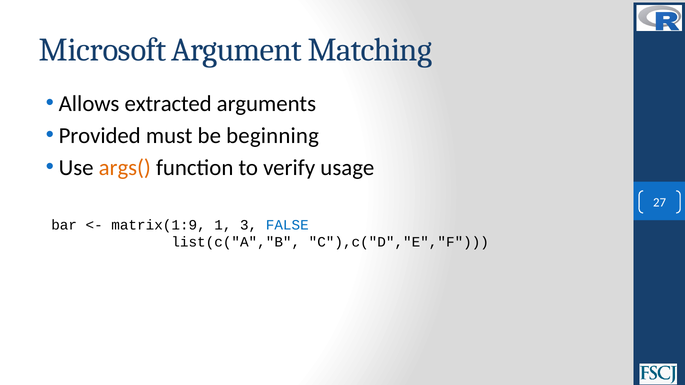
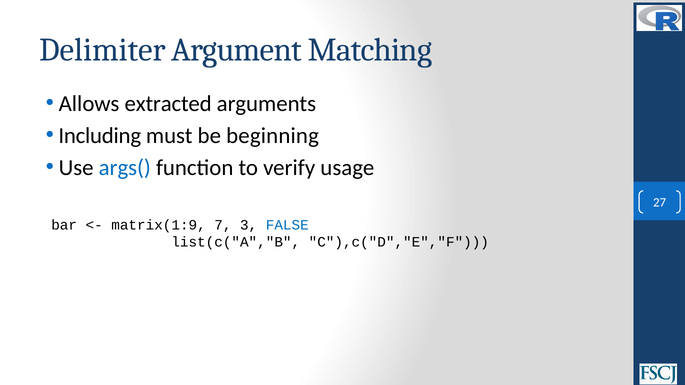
Microsoft: Microsoft -> Delimiter
Provided: Provided -> Including
args( colour: orange -> blue
1: 1 -> 7
